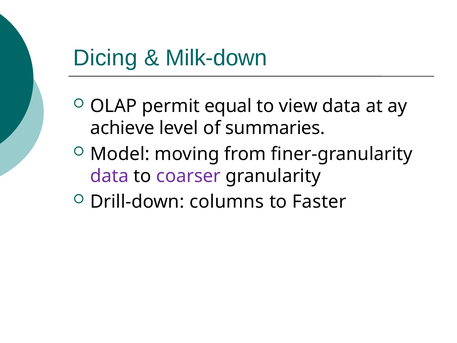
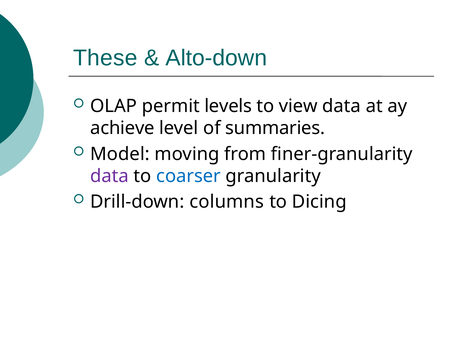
Dicing: Dicing -> These
Milk-down: Milk-down -> Alto-down
equal: equal -> levels
coarser colour: purple -> blue
Faster: Faster -> Dicing
